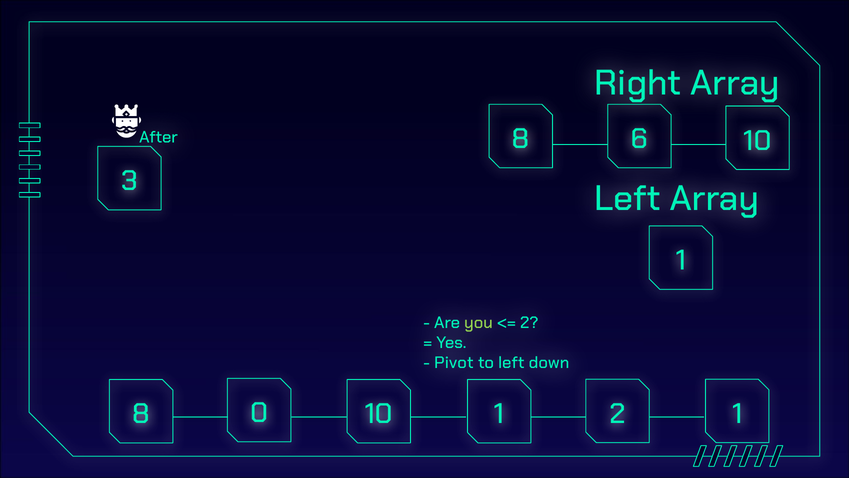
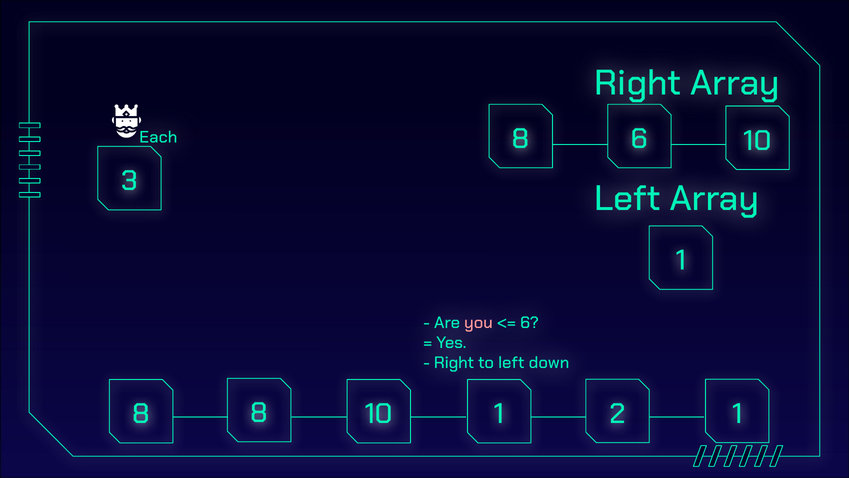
After: After -> Each
you colour: light green -> pink
2 at (529, 323): 2 -> 6
Pivot at (454, 362): Pivot -> Right
8 0: 0 -> 8
